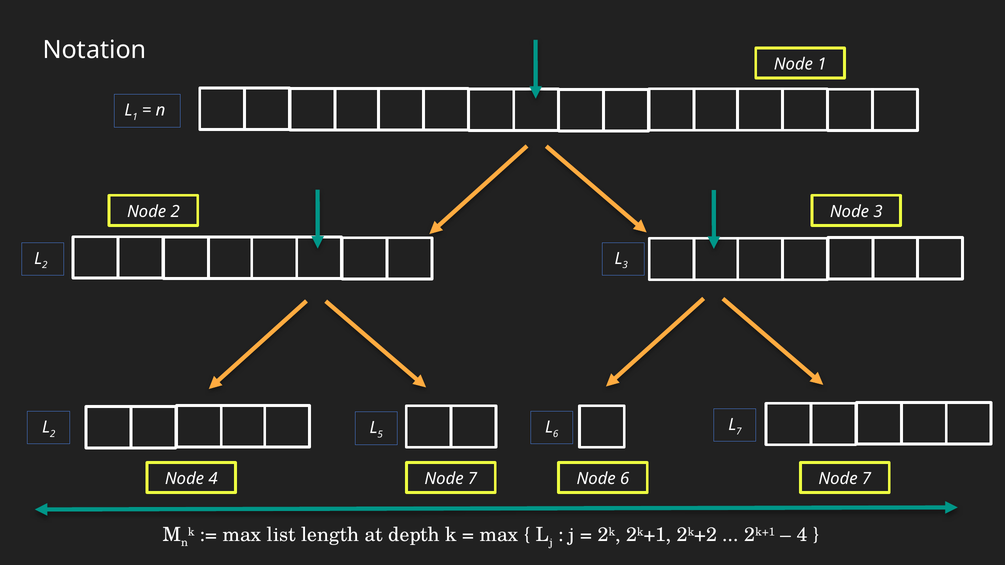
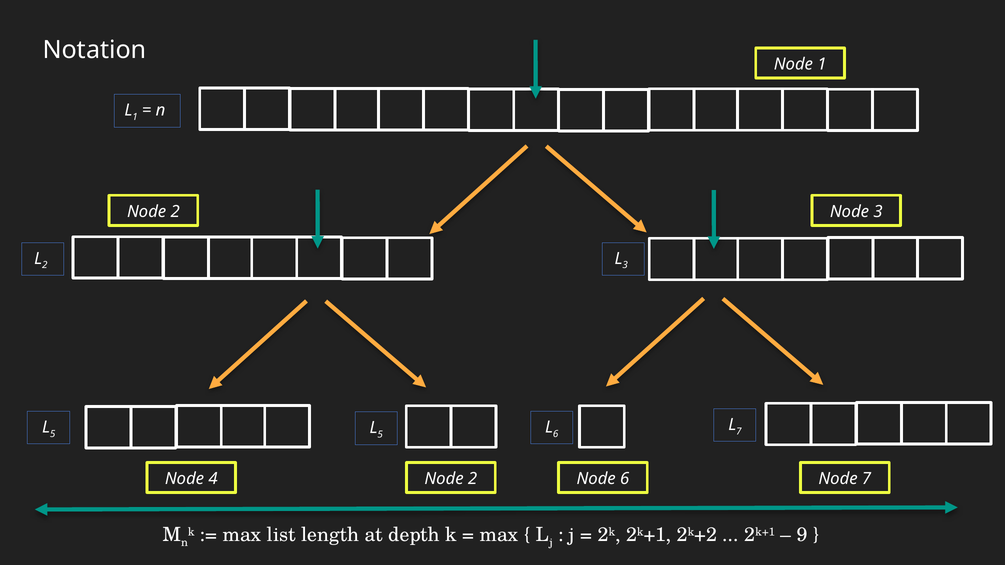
2 at (53, 434): 2 -> 5
4 Node 7: 7 -> 2
4 at (802, 535): 4 -> 9
